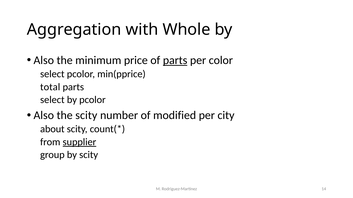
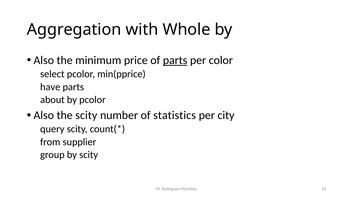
total: total -> have
select at (52, 100): select -> about
modified: modified -> statistics
about: about -> query
supplier underline: present -> none
